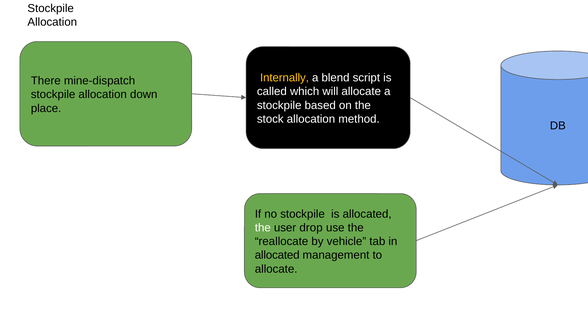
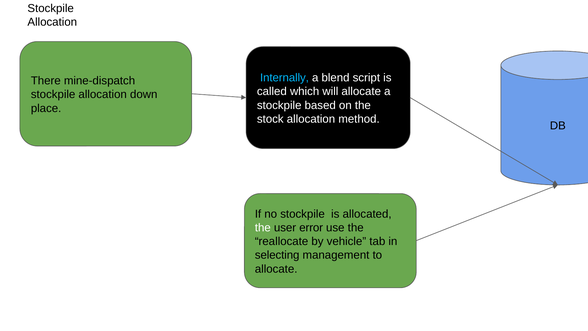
Internally colour: yellow -> light blue
drop: drop -> error
allocated at (277, 255): allocated -> selecting
